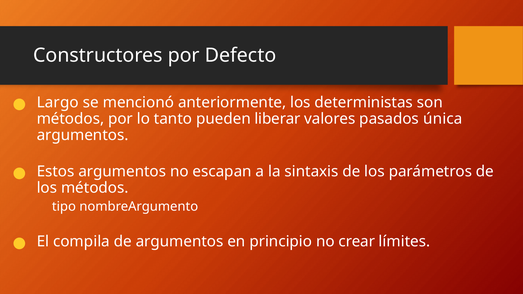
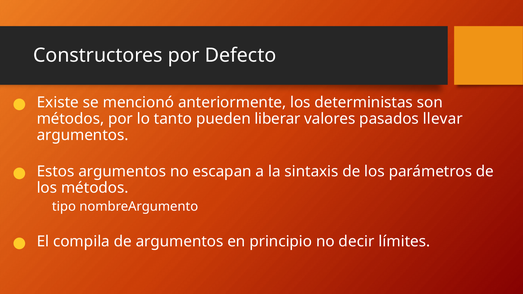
Largo: Largo -> Existe
única: única -> llevar
crear: crear -> decir
